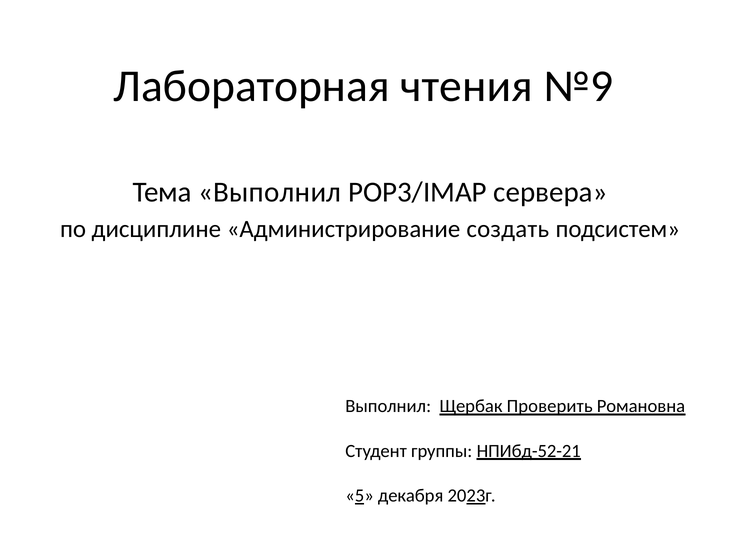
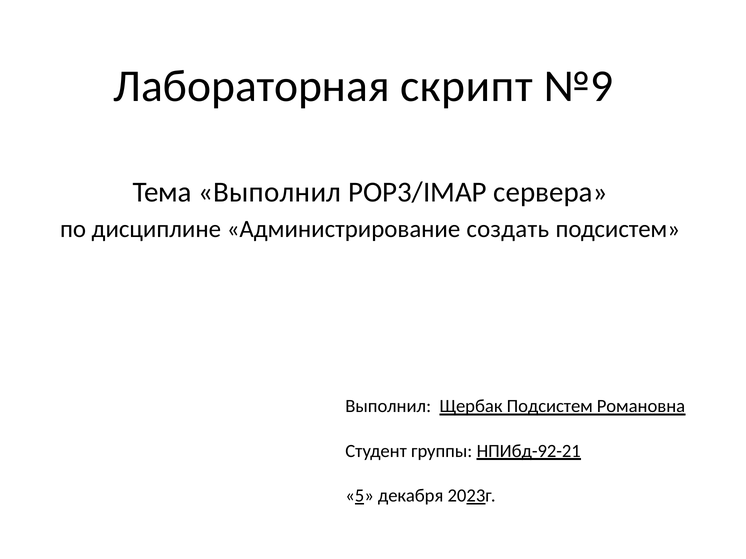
чтения: чтения -> скрипт
Щербак Проверить: Проверить -> Подсистем
НПИбд-52-21: НПИбд-52-21 -> НПИбд-92-21
